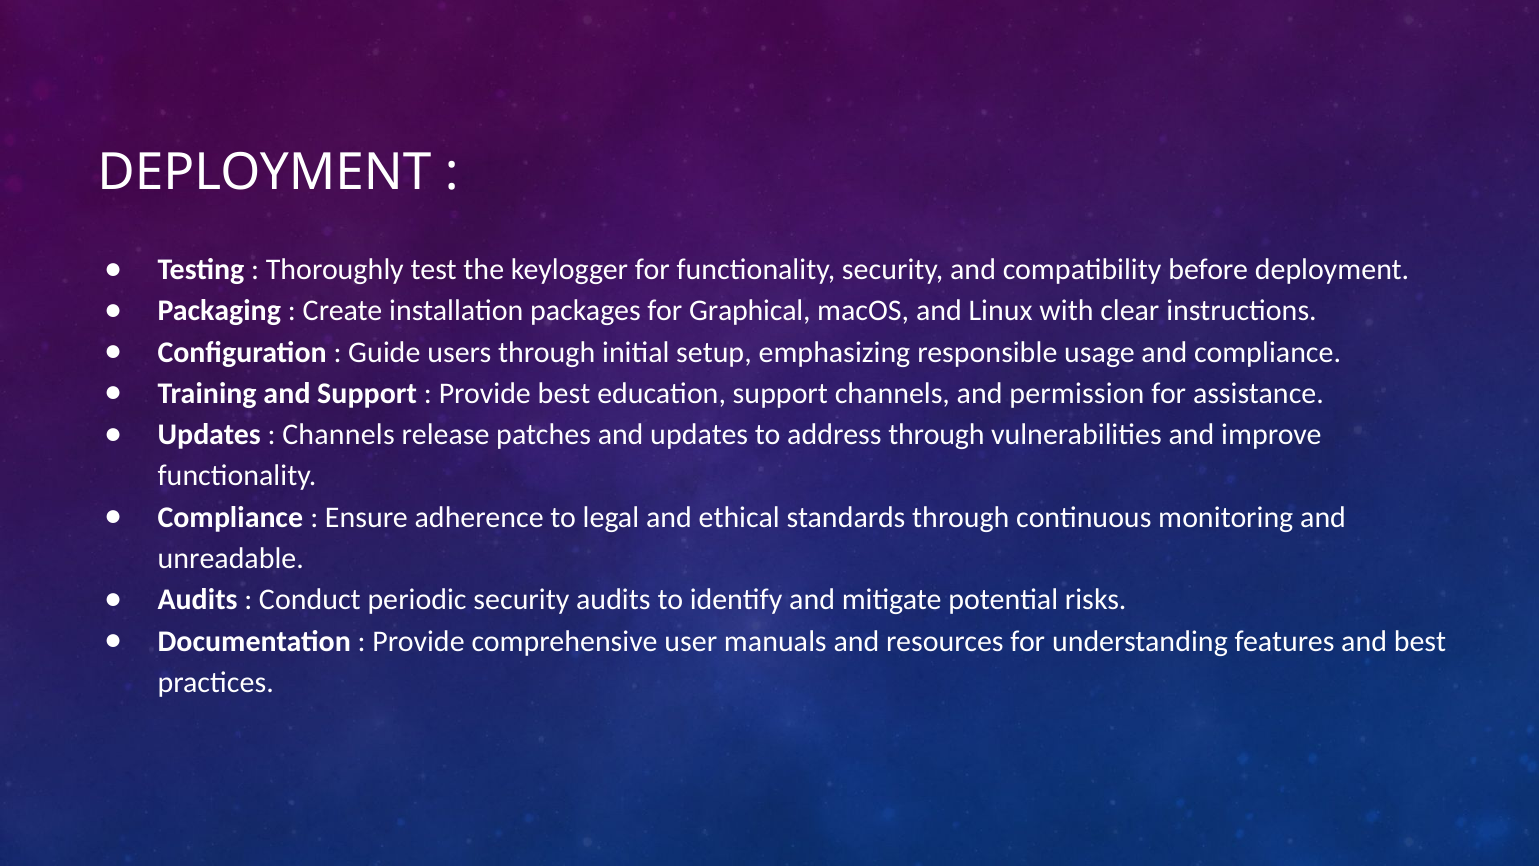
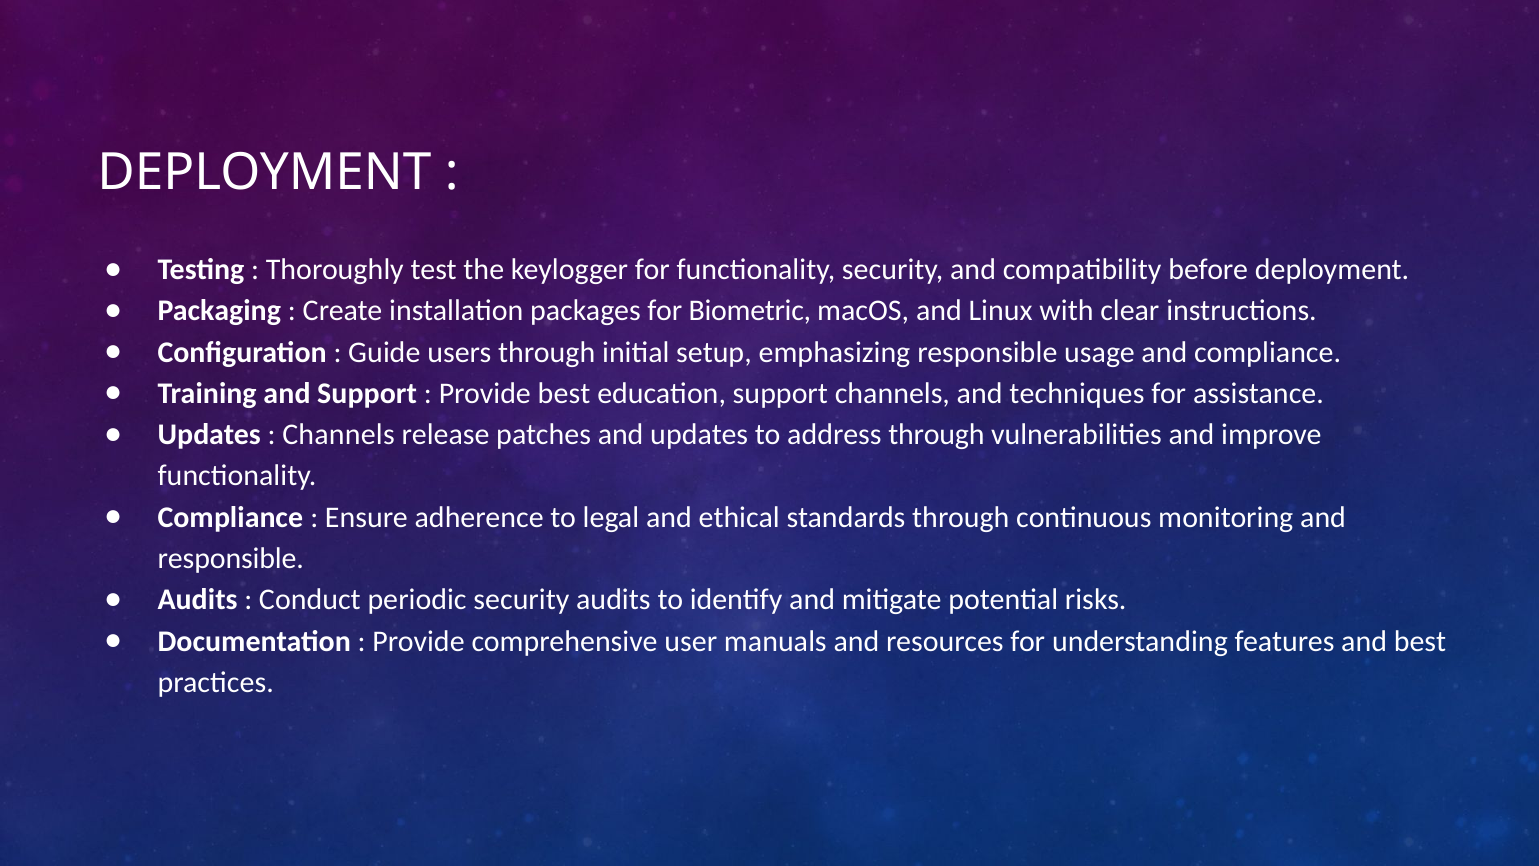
Graphical: Graphical -> Biometric
permission: permission -> techniques
unreadable at (231, 558): unreadable -> responsible
